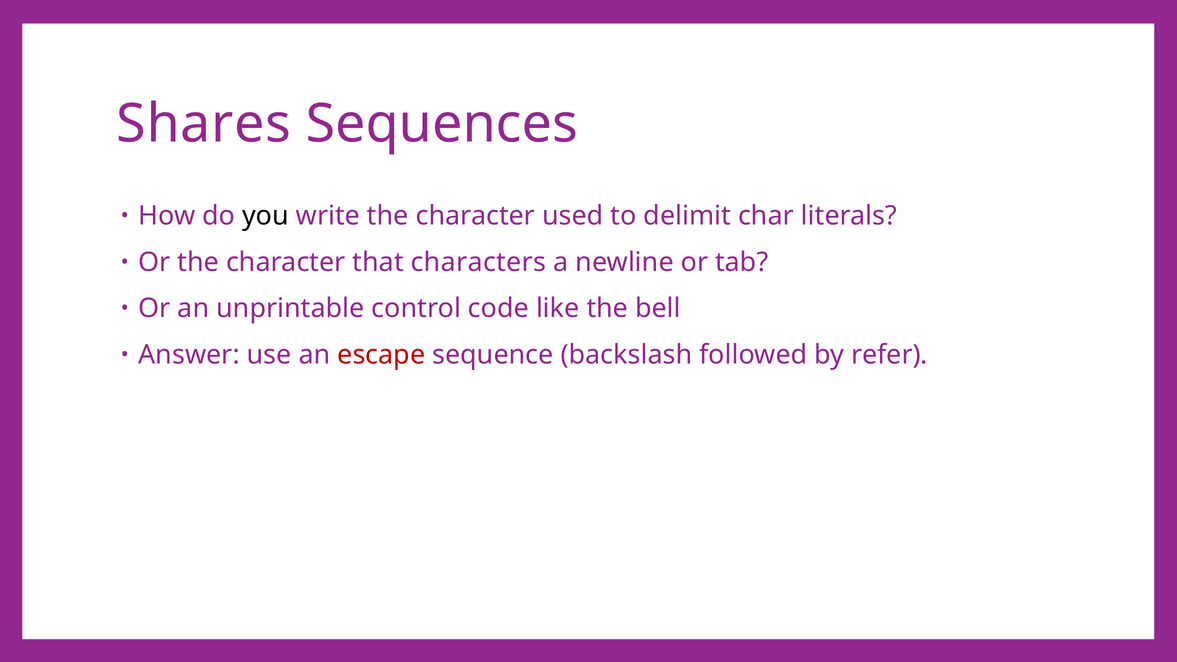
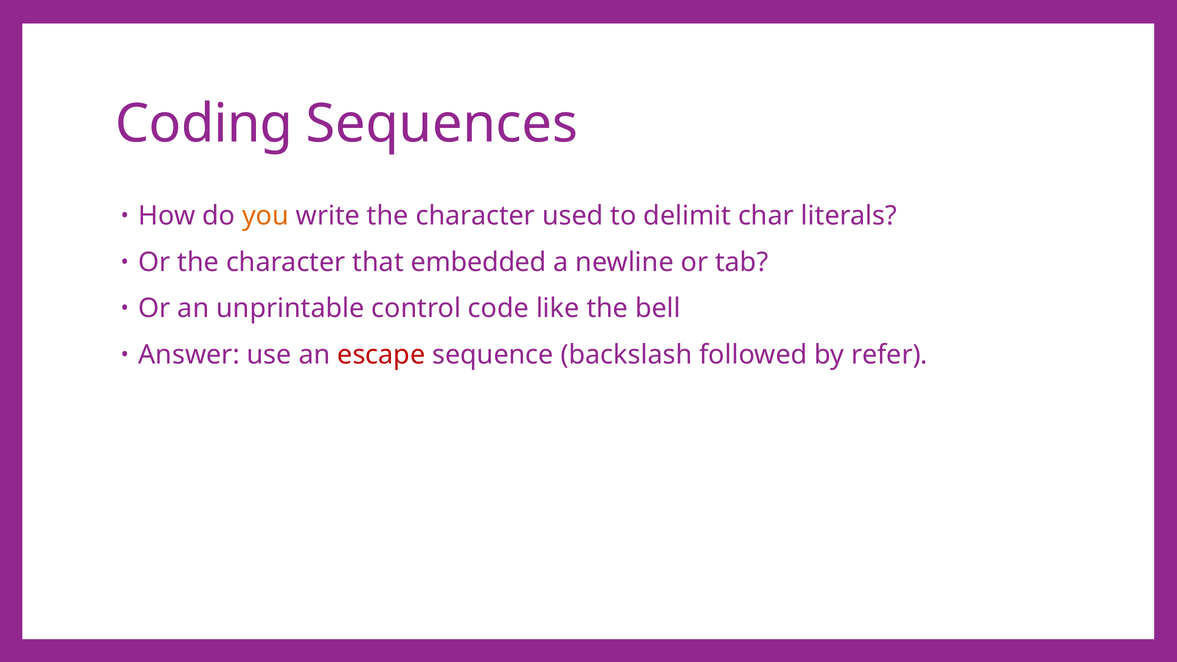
Shares: Shares -> Coding
you colour: black -> orange
characters: characters -> embedded
